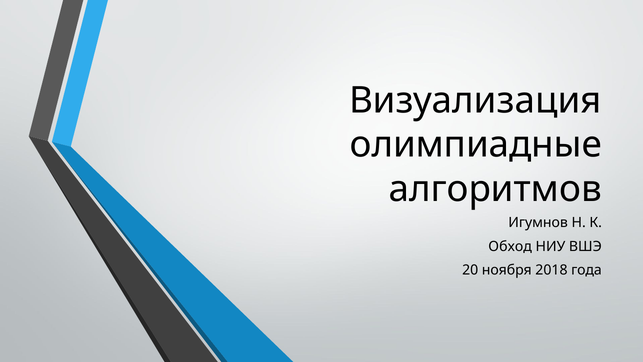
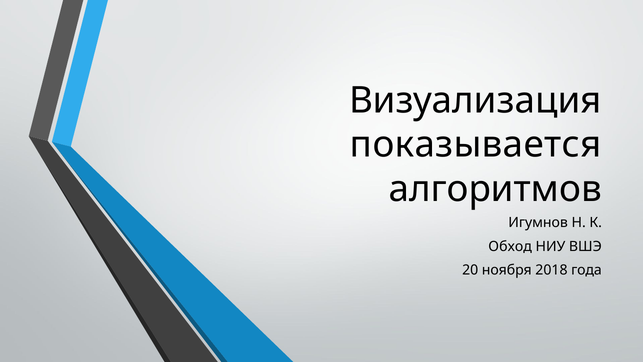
олимпиадные: олимпиадные -> показывается
